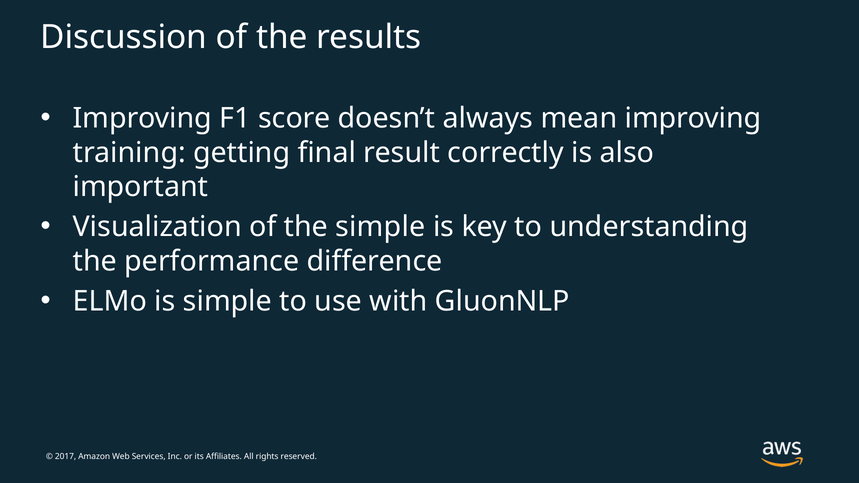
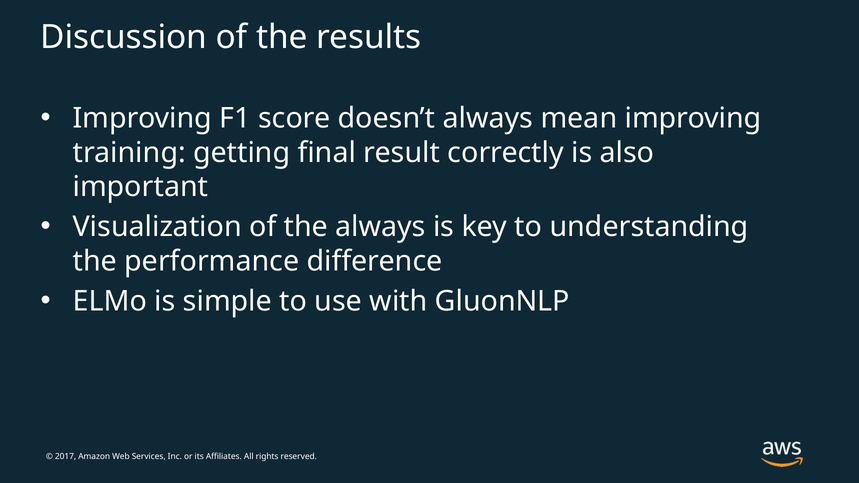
the simple: simple -> always
